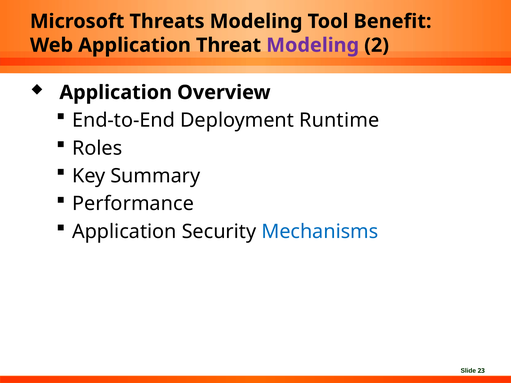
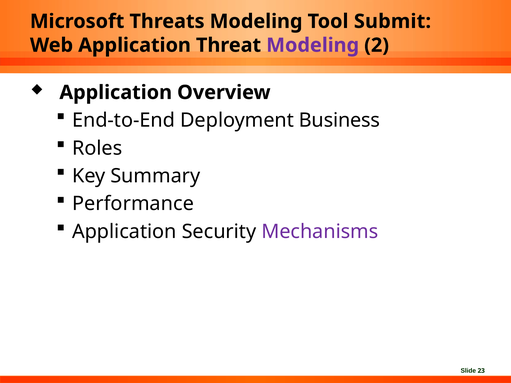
Benefit: Benefit -> Submit
Runtime: Runtime -> Business
Mechanisms colour: blue -> purple
